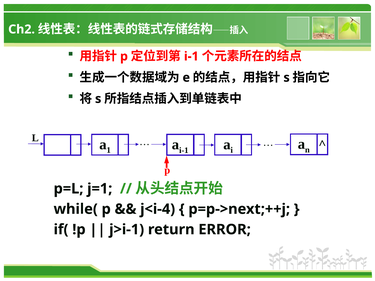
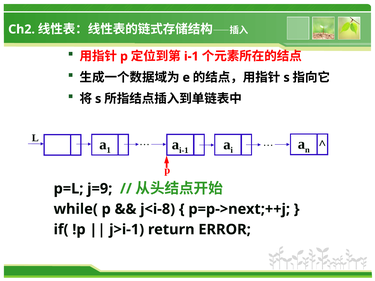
j=1: j=1 -> j=9
j<i-4: j<i-4 -> j<i-8
